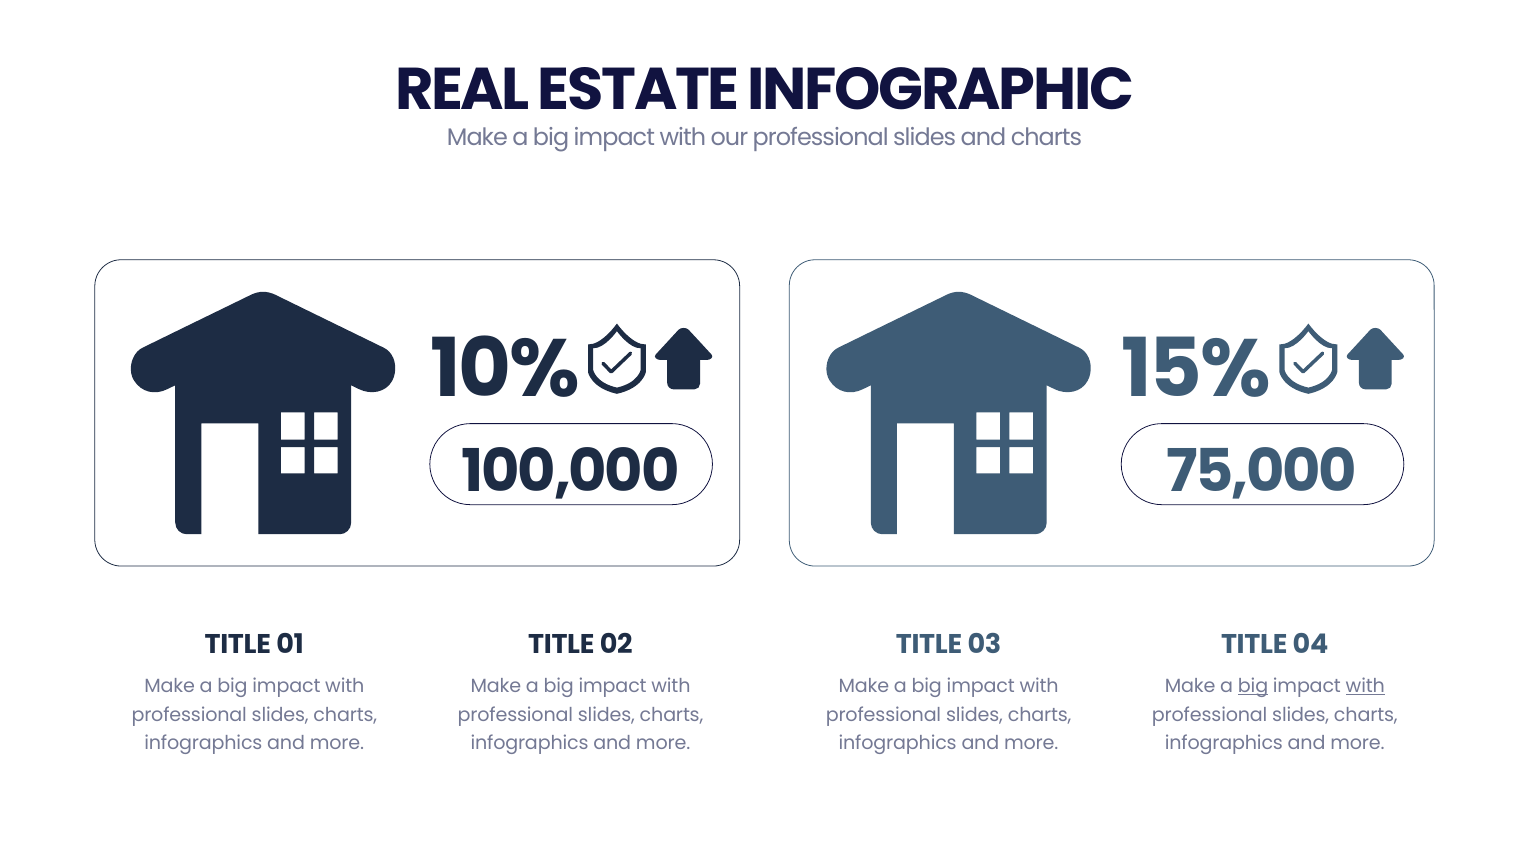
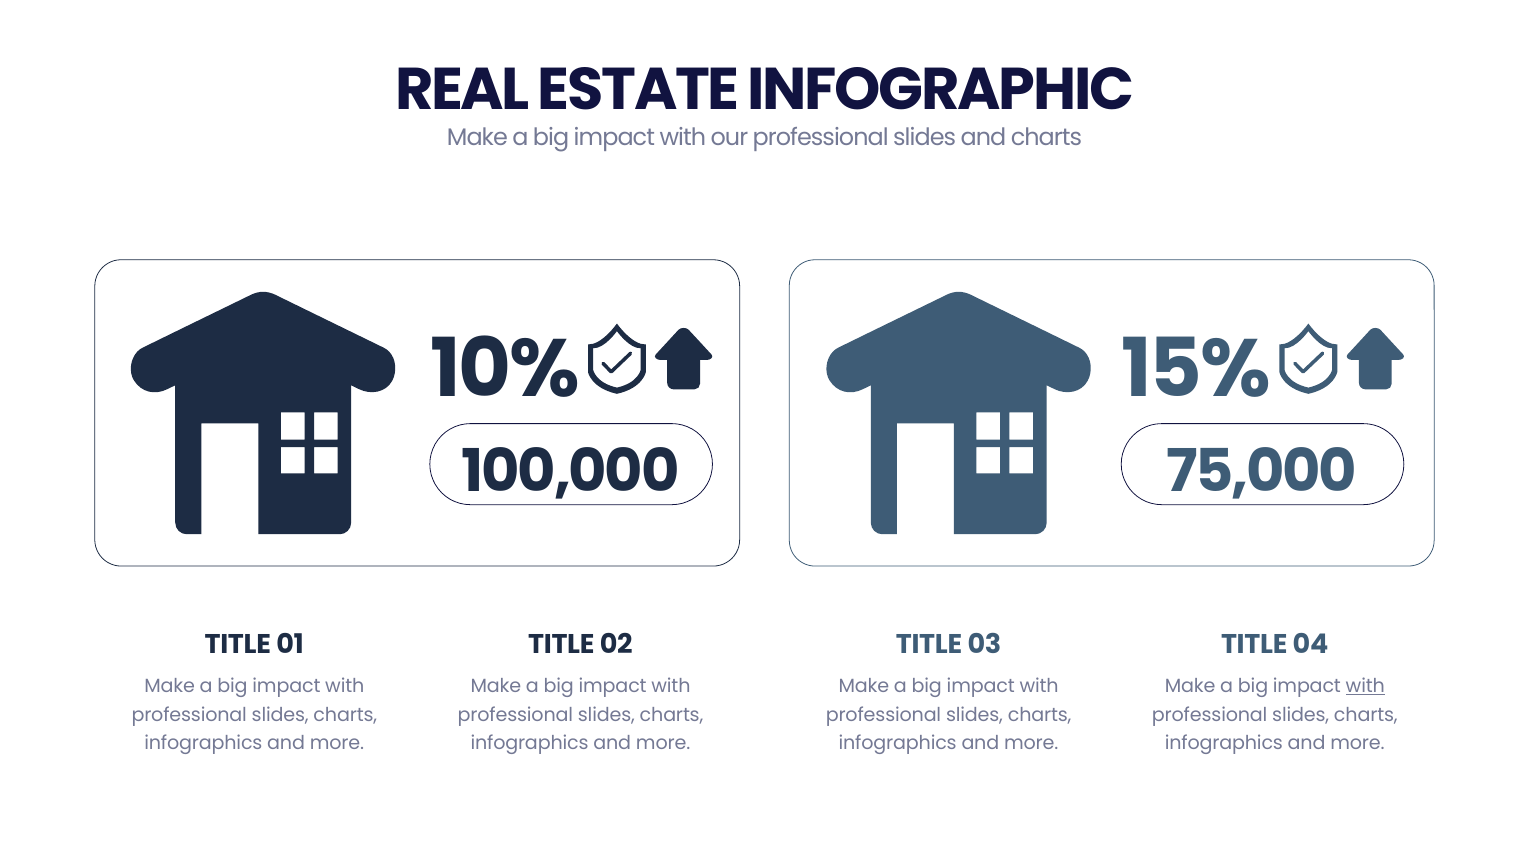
big at (1253, 685) underline: present -> none
